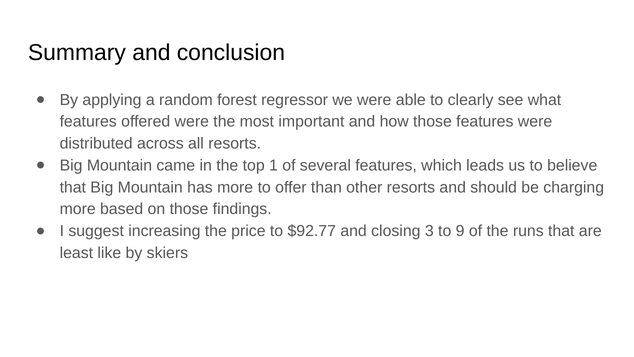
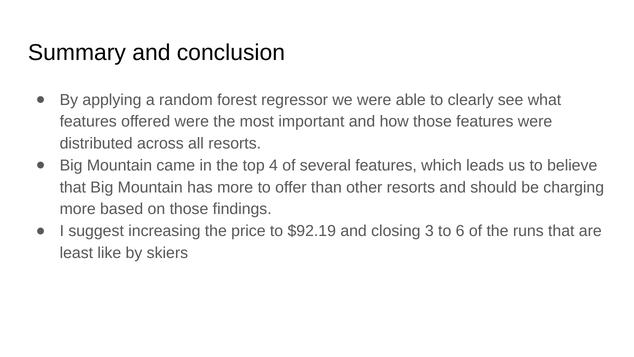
1: 1 -> 4
$92.77: $92.77 -> $92.19
9: 9 -> 6
